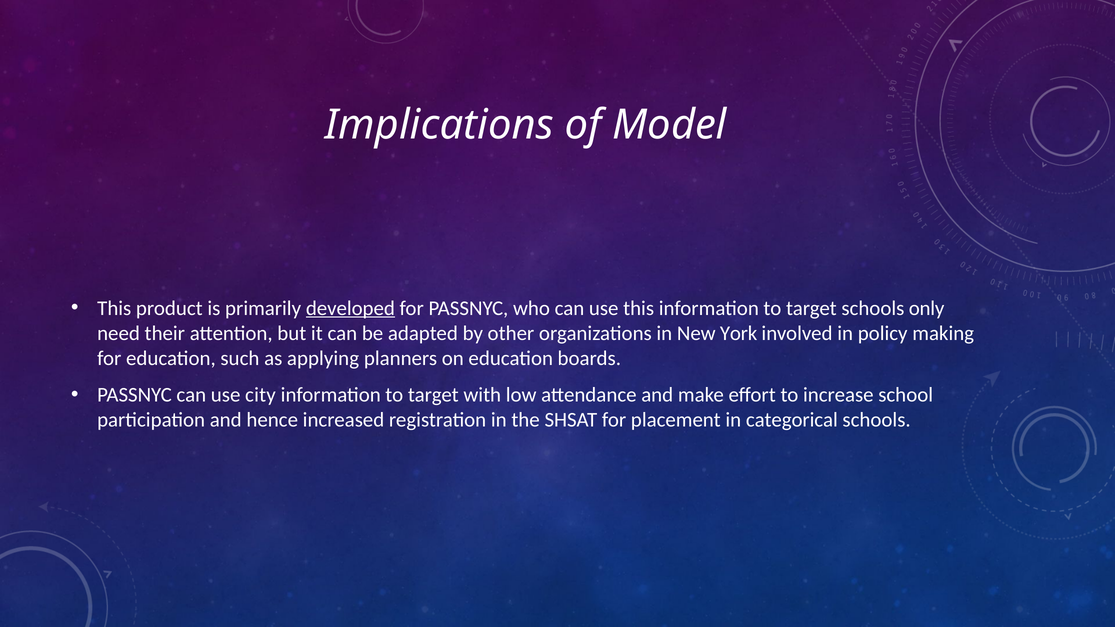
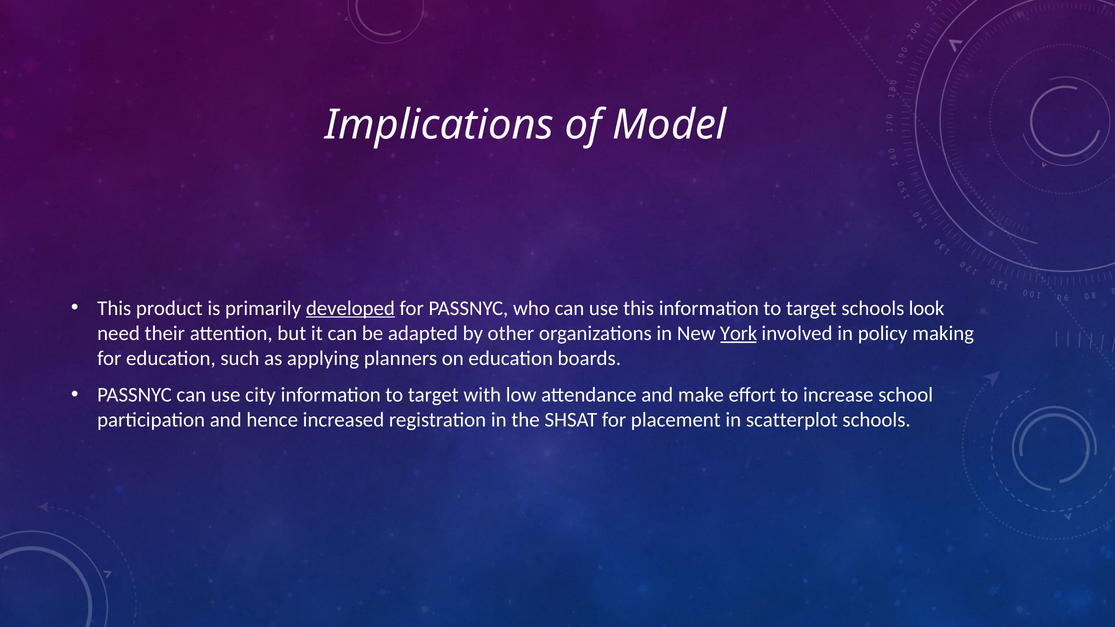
only: only -> look
York underline: none -> present
categorical: categorical -> scatterplot
